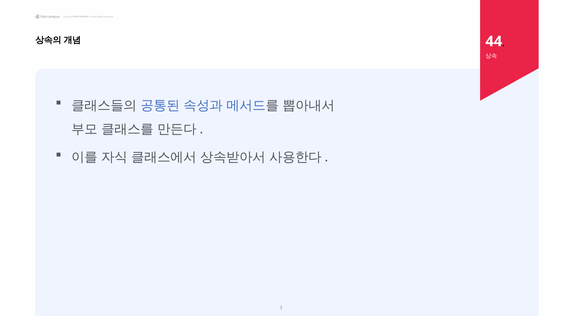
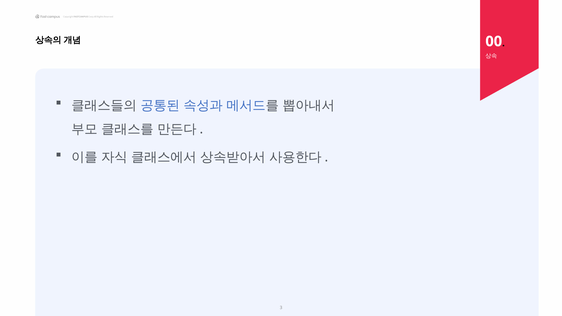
44: 44 -> 00
